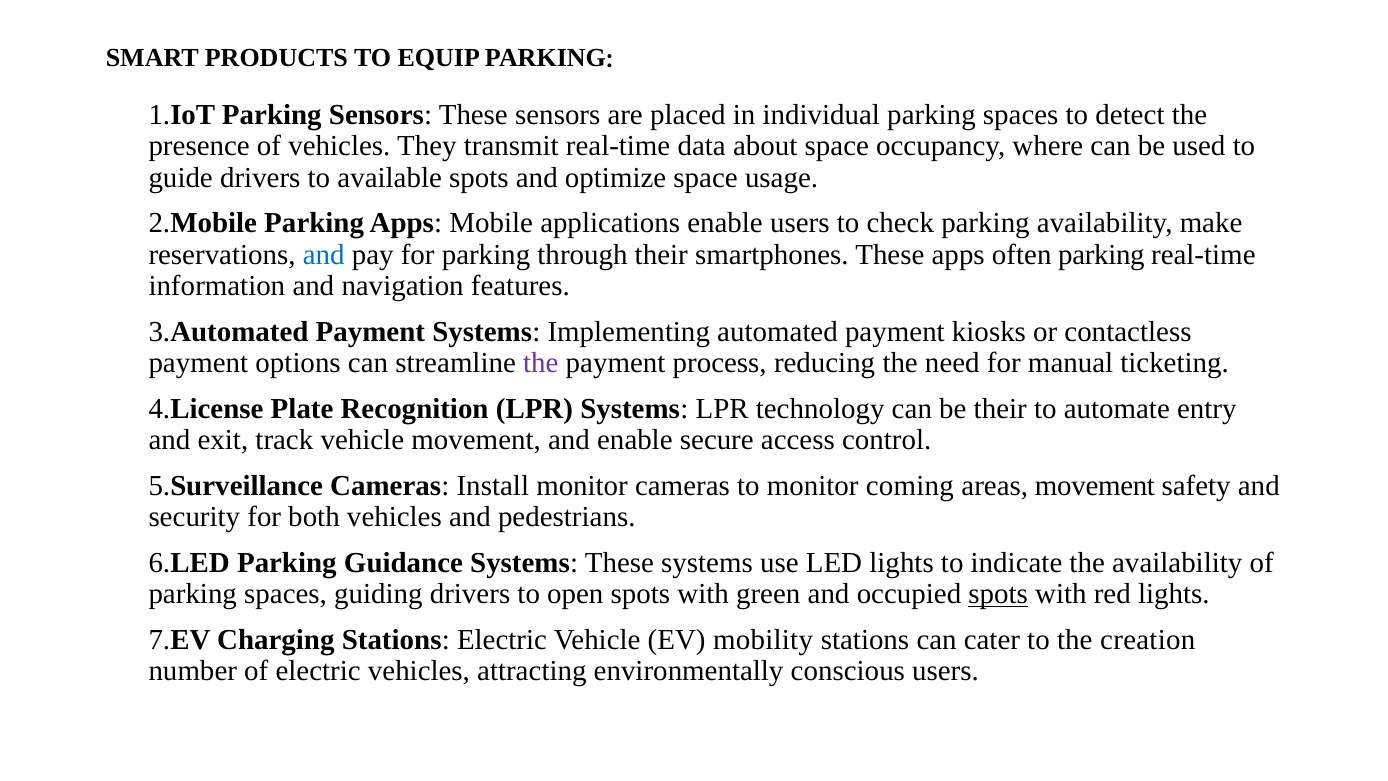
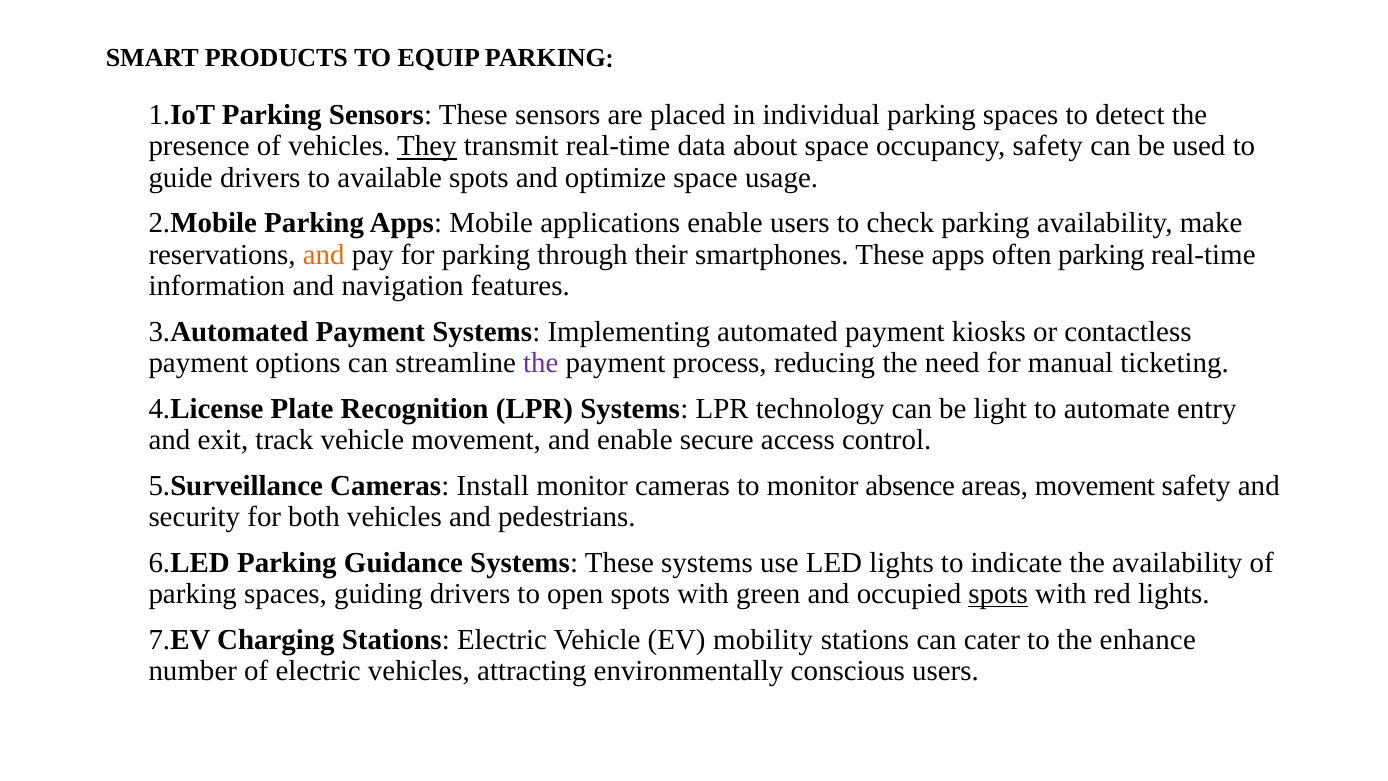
They underline: none -> present
occupancy where: where -> safety
and at (324, 254) colour: blue -> orange
be their: their -> light
coming: coming -> absence
creation: creation -> enhance
